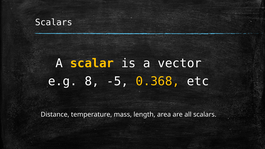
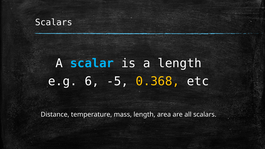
scalar colour: yellow -> light blue
a vector: vector -> length
8: 8 -> 6
